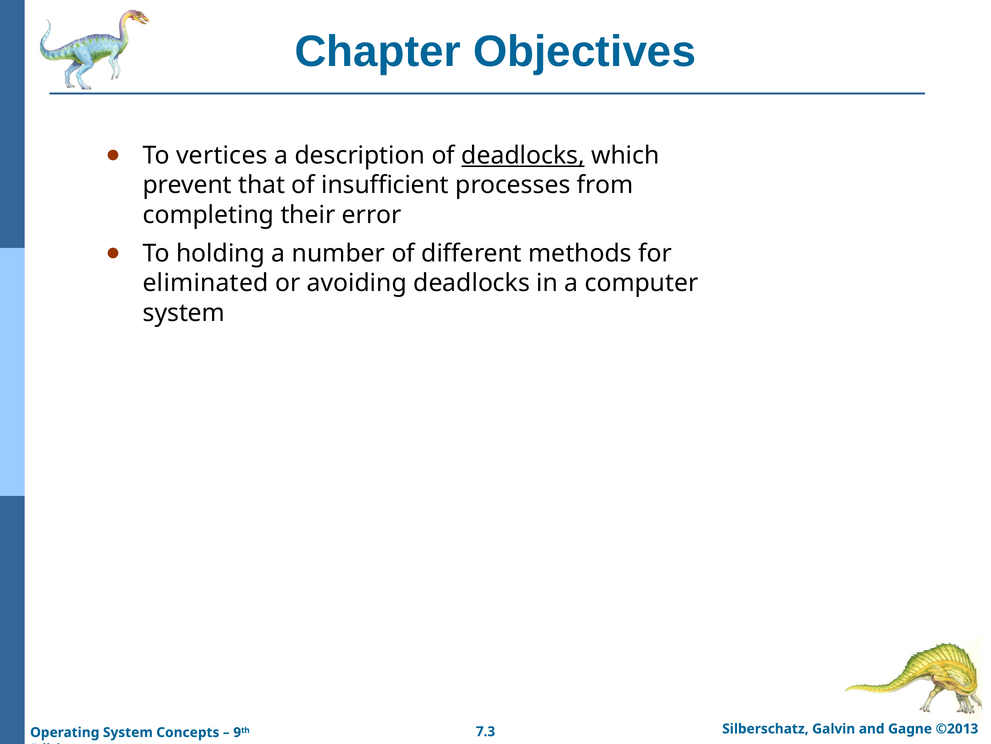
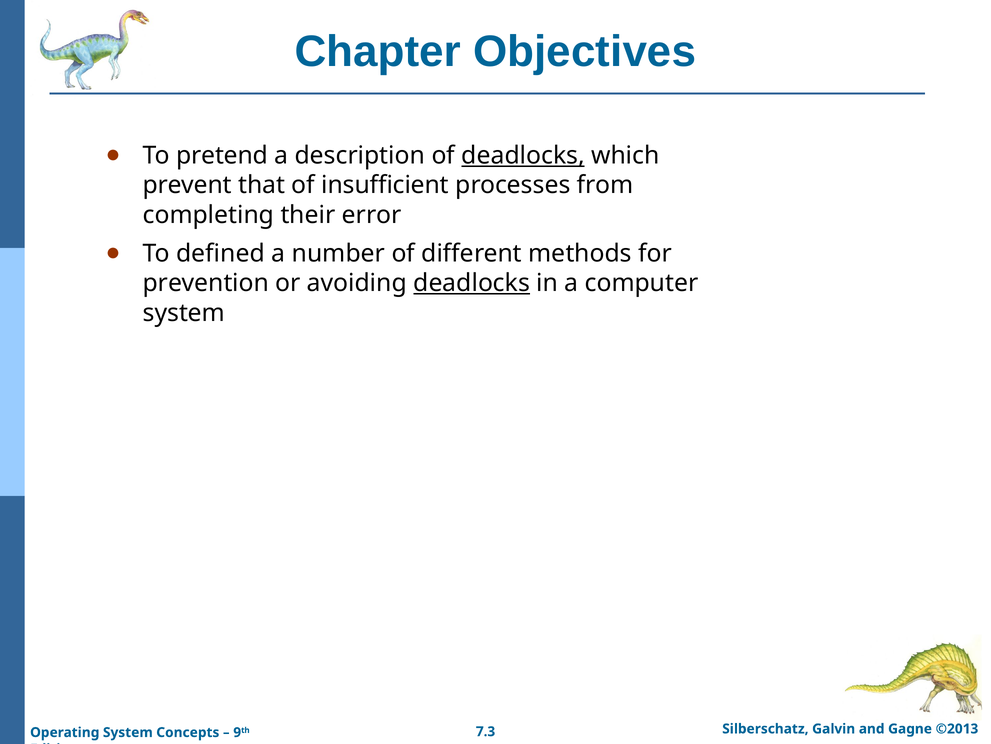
vertices: vertices -> pretend
holding: holding -> defined
eliminated: eliminated -> prevention
deadlocks at (472, 283) underline: none -> present
